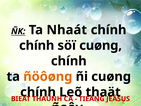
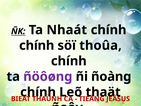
söï cuøng: cuøng -> thoûa
ñöôøng colour: orange -> purple
ñi cuøng: cuøng -> ñoàng
